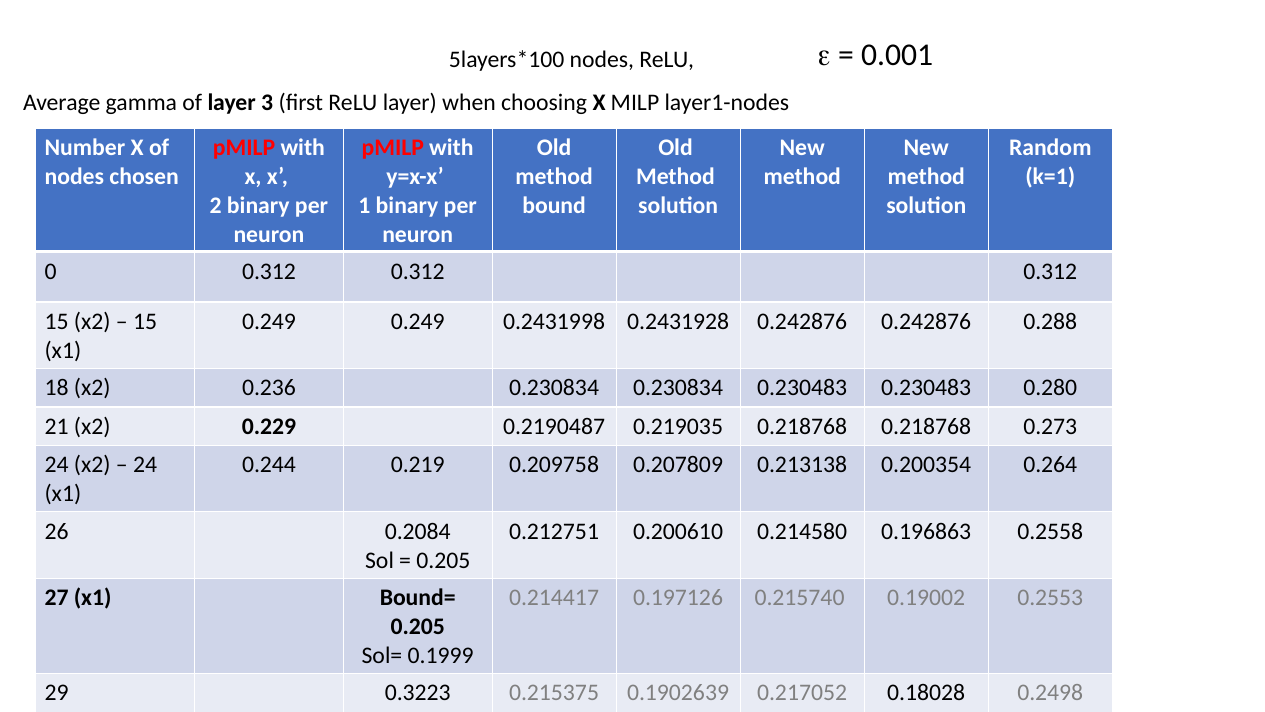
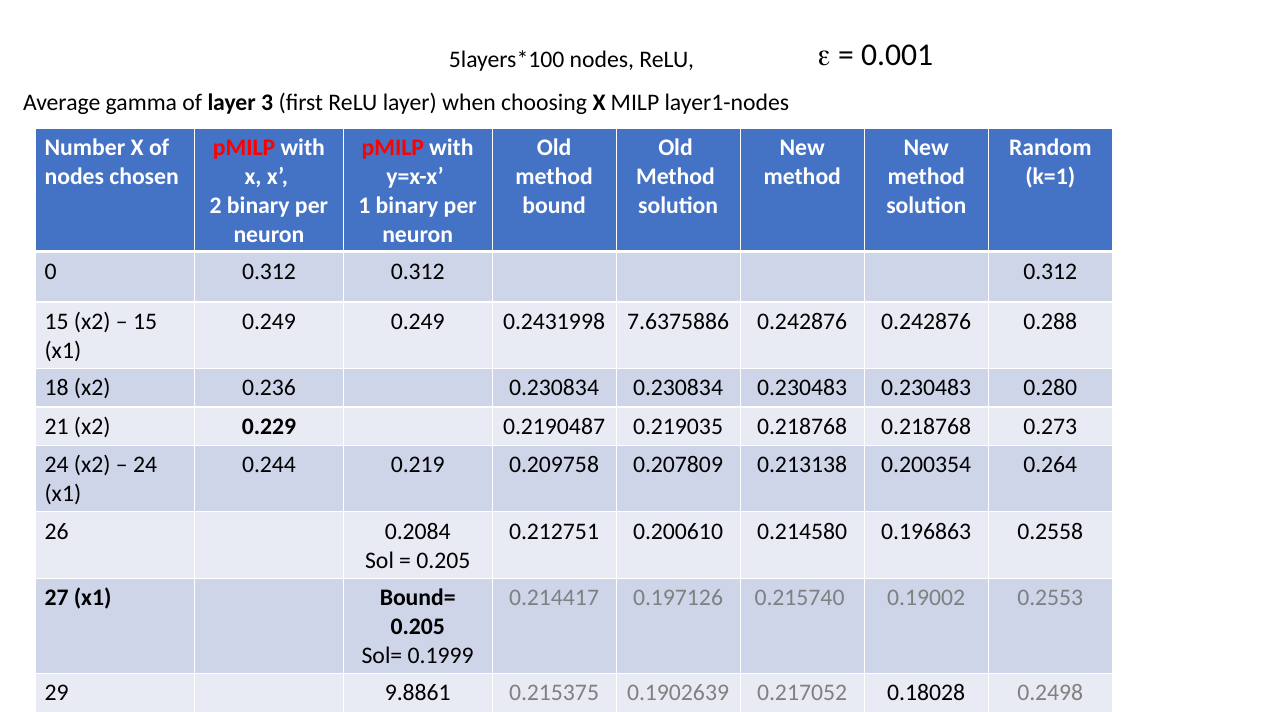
0.2431928: 0.2431928 -> 7.6375886
0.3223: 0.3223 -> 9.8861
